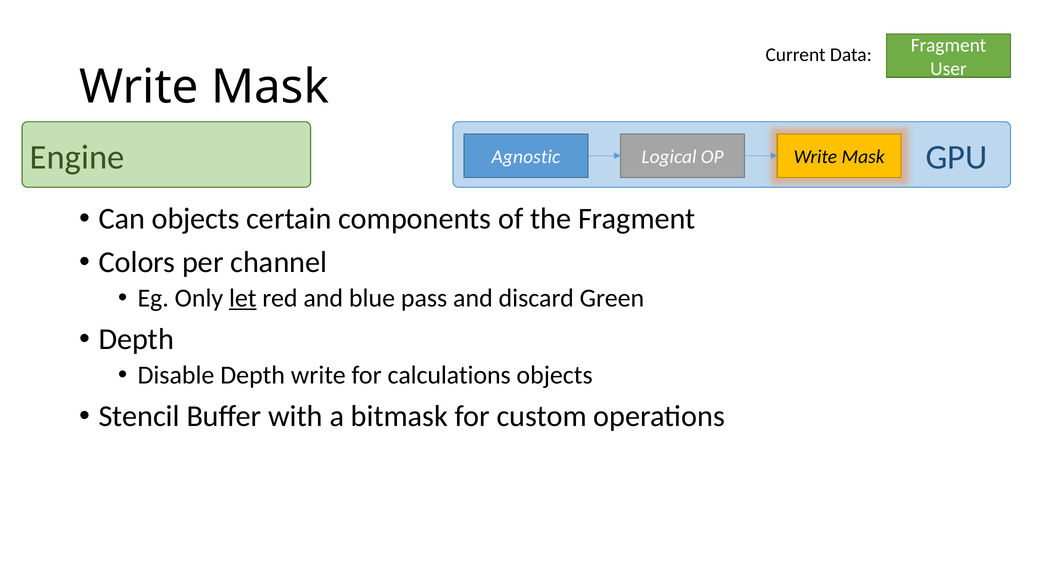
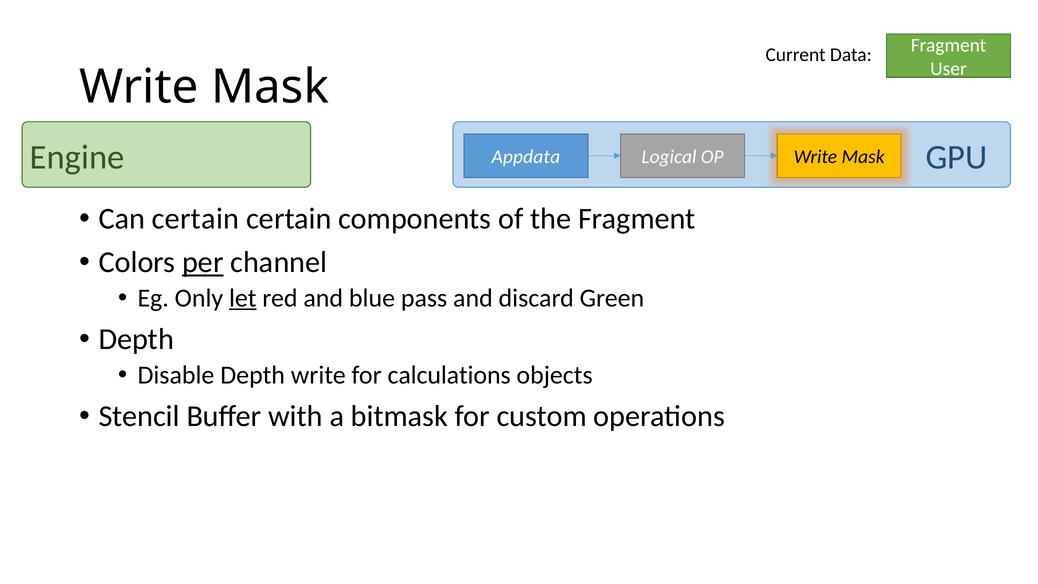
Agnostic: Agnostic -> Appdata
Can objects: objects -> certain
per underline: none -> present
